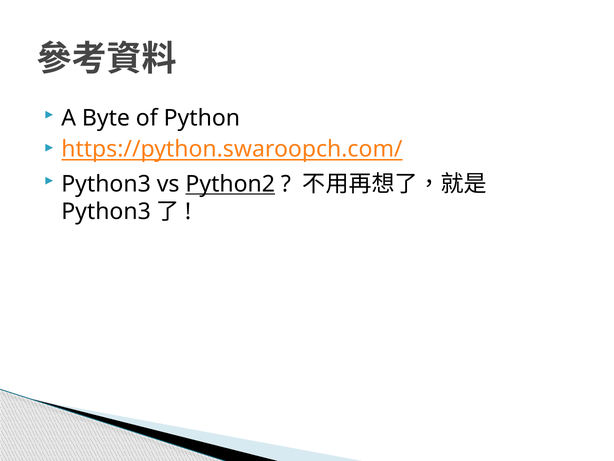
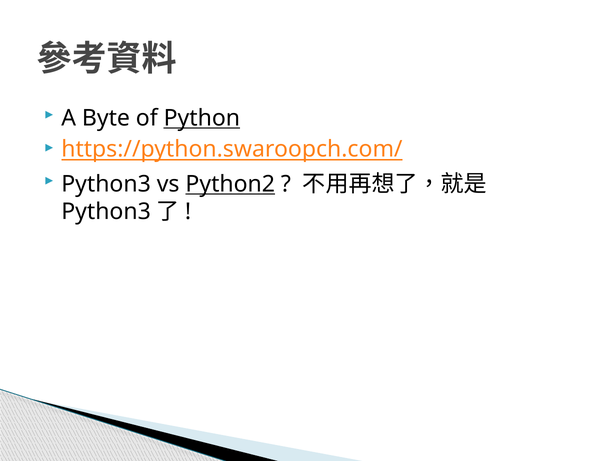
Python underline: none -> present
